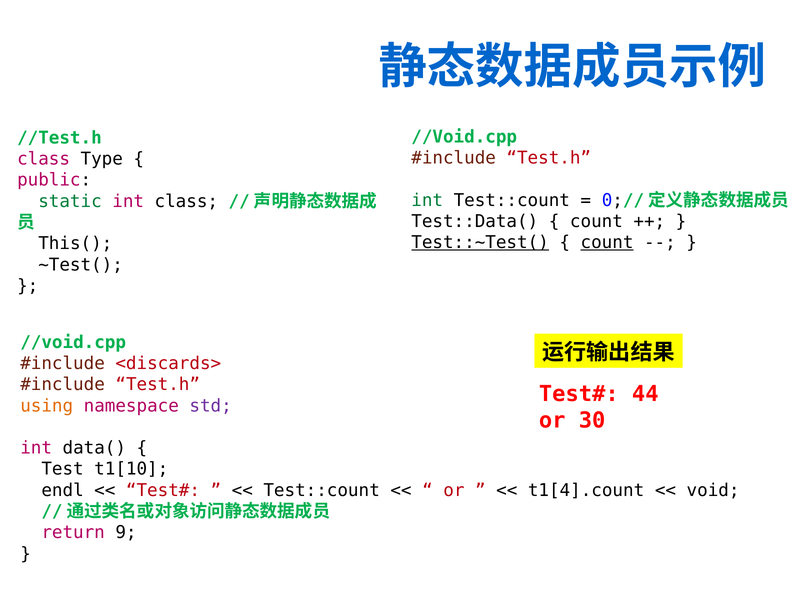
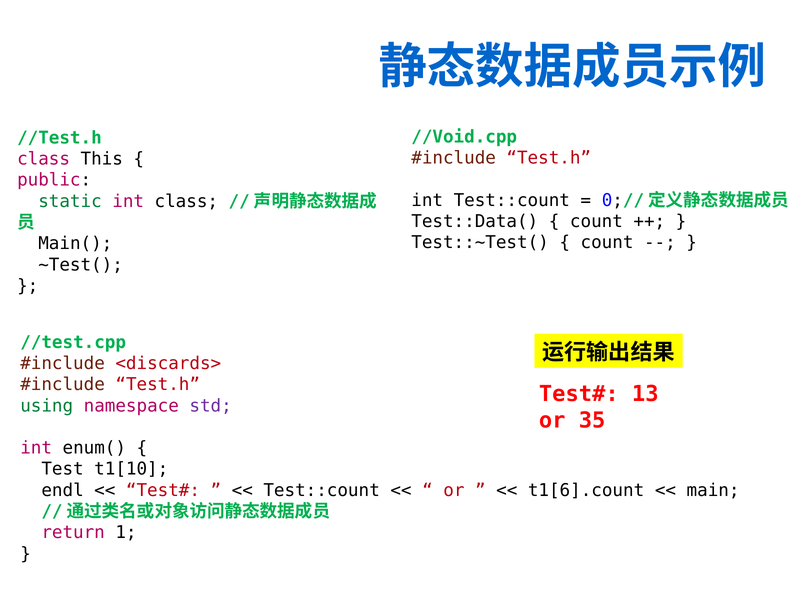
Type: Type -> This
int at (427, 200) colour: green -> black
Test::~Test( underline: present -> none
count at (607, 242) underline: present -> none
This(: This( -> Main(
//void.cpp at (73, 342): //void.cpp -> //test.cpp
44: 44 -> 13
using colour: orange -> green
30: 30 -> 35
data(: data( -> enum(
t1[4].count: t1[4].count -> t1[6].count
void: void -> main
9: 9 -> 1
